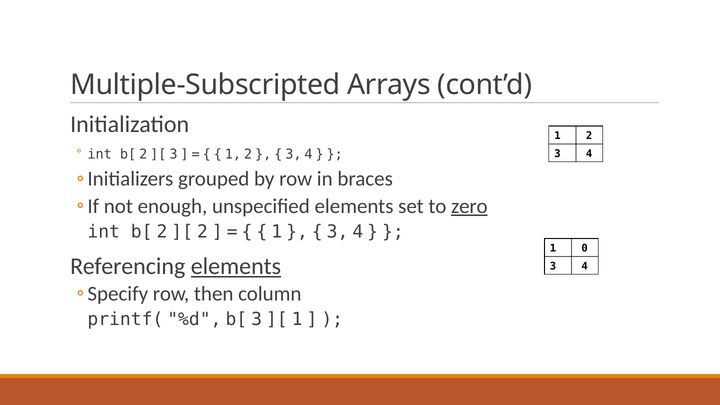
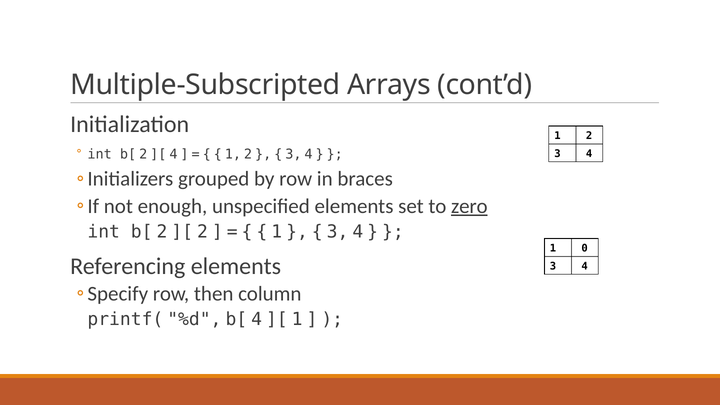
3 at (173, 154): 3 -> 4
elements at (236, 266) underline: present -> none
b[ 3: 3 -> 4
